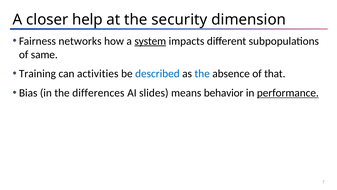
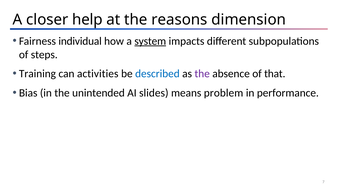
security: security -> reasons
networks: networks -> individual
same: same -> steps
the at (202, 74) colour: blue -> purple
differences: differences -> unintended
behavior: behavior -> problem
performance underline: present -> none
